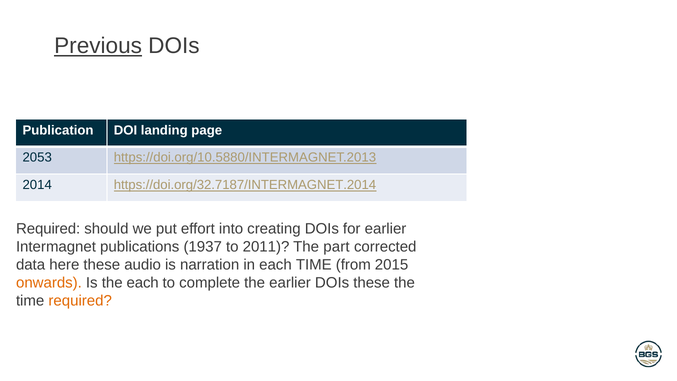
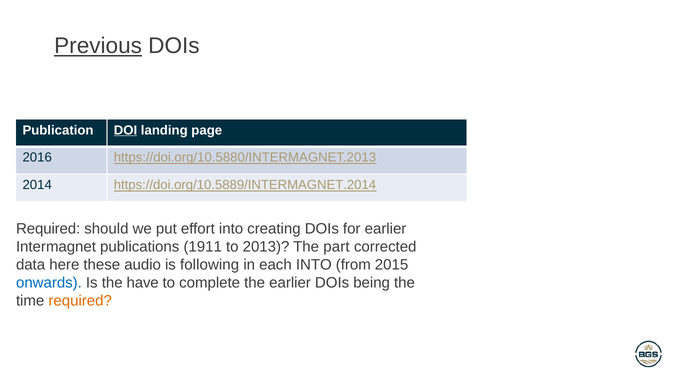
DOI underline: none -> present
2053: 2053 -> 2016
https://doi.org/32.7187/INTERMAGNET.2014: https://doi.org/32.7187/INTERMAGNET.2014 -> https://doi.org/10.5889/INTERMAGNET.2014
1937: 1937 -> 1911
2011: 2011 -> 2013
narration: narration -> following
each TIME: TIME -> INTO
onwards colour: orange -> blue
the each: each -> have
DOIs these: these -> being
